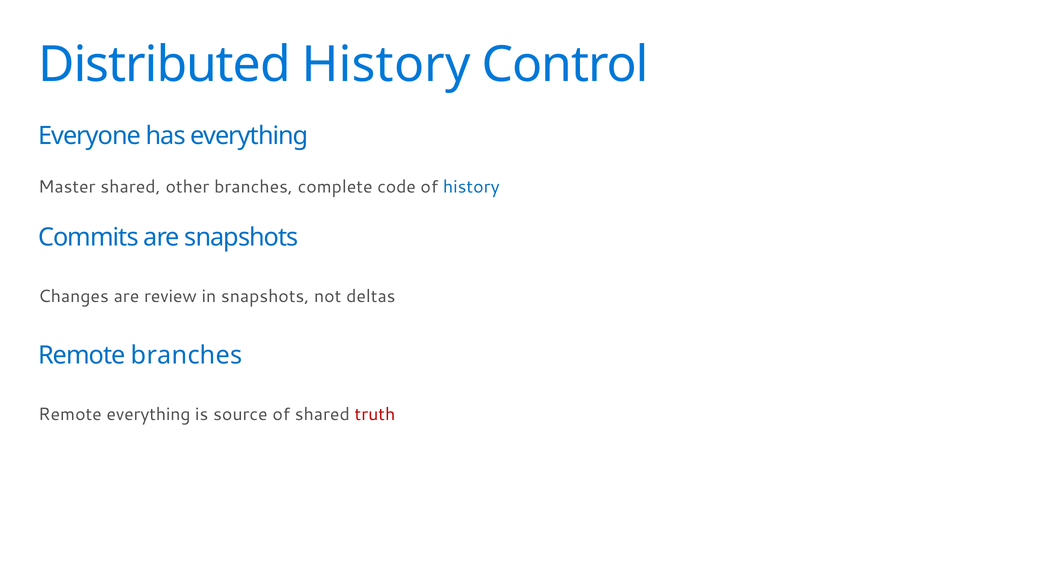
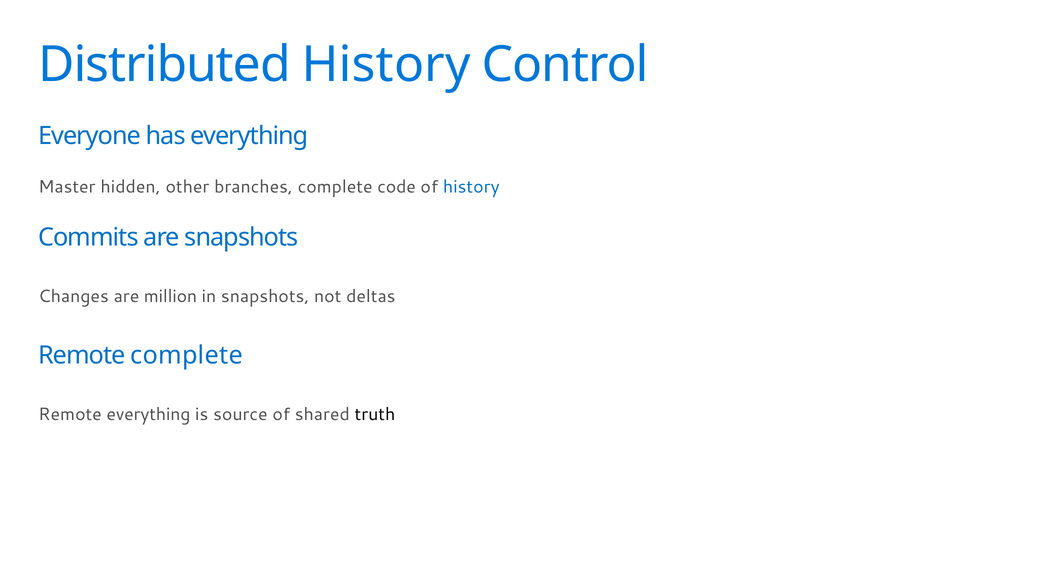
Master shared: shared -> hidden
review: review -> million
Remote branches: branches -> complete
truth colour: red -> black
